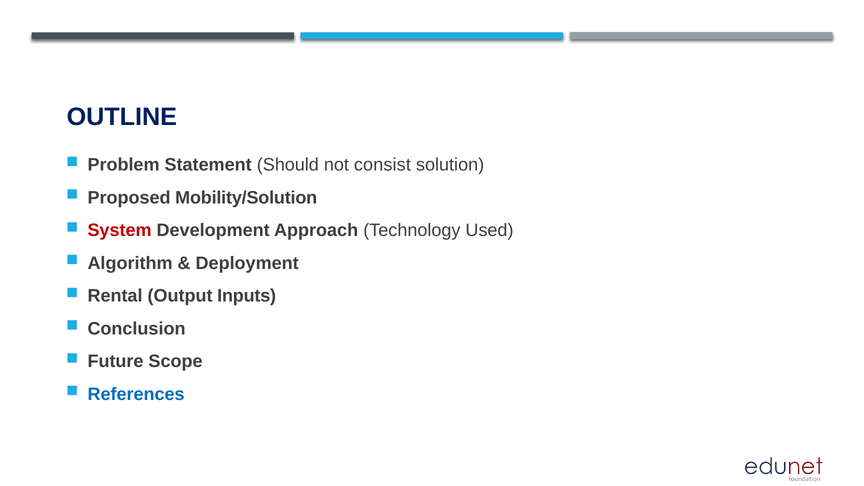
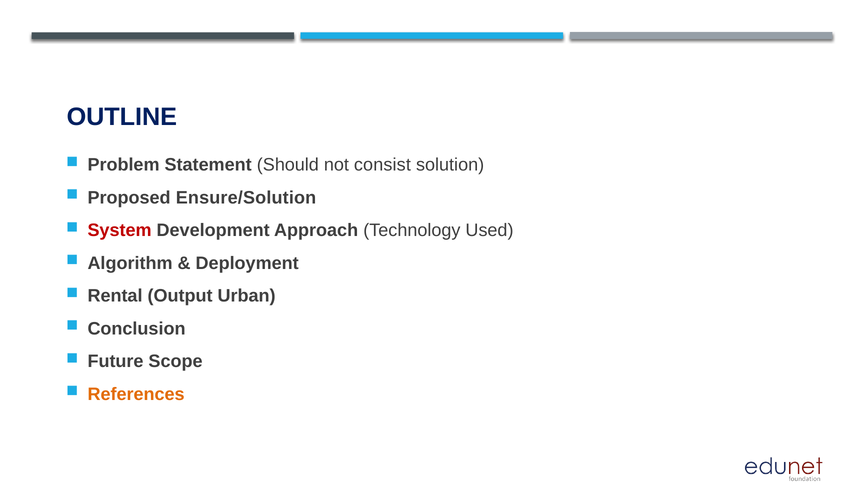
Mobility/Solution: Mobility/Solution -> Ensure/Solution
Inputs: Inputs -> Urban
References colour: blue -> orange
